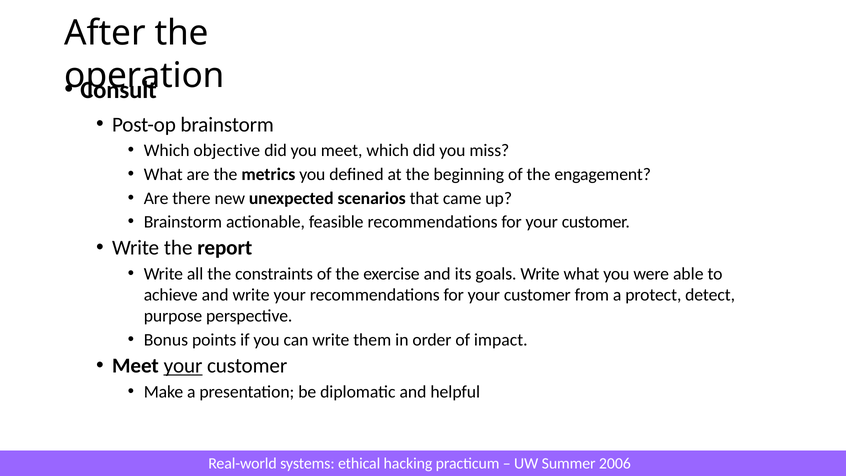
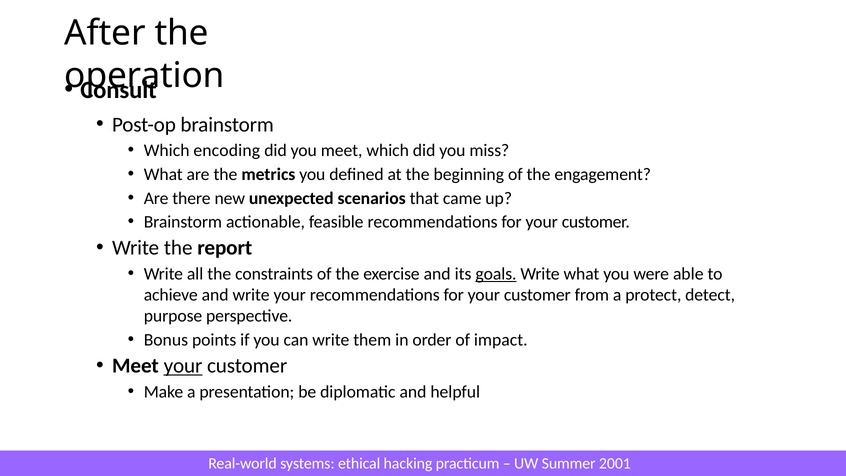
objective: objective -> encoding
goals underline: none -> present
2006: 2006 -> 2001
